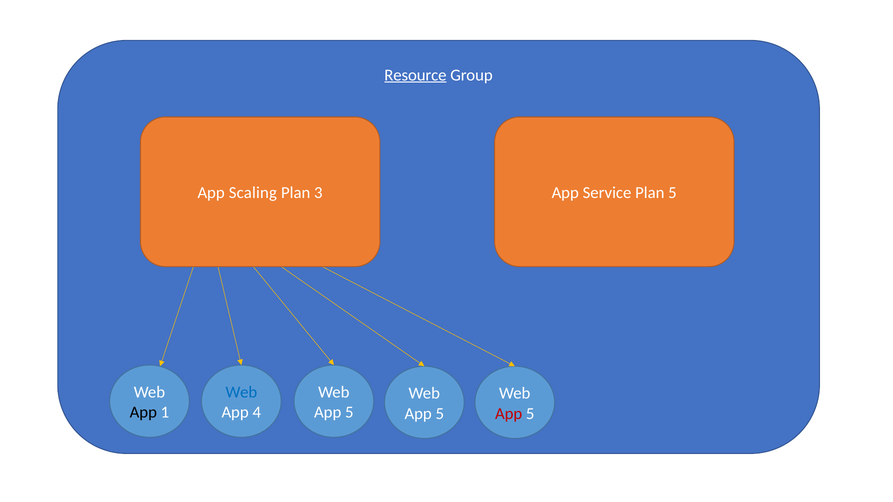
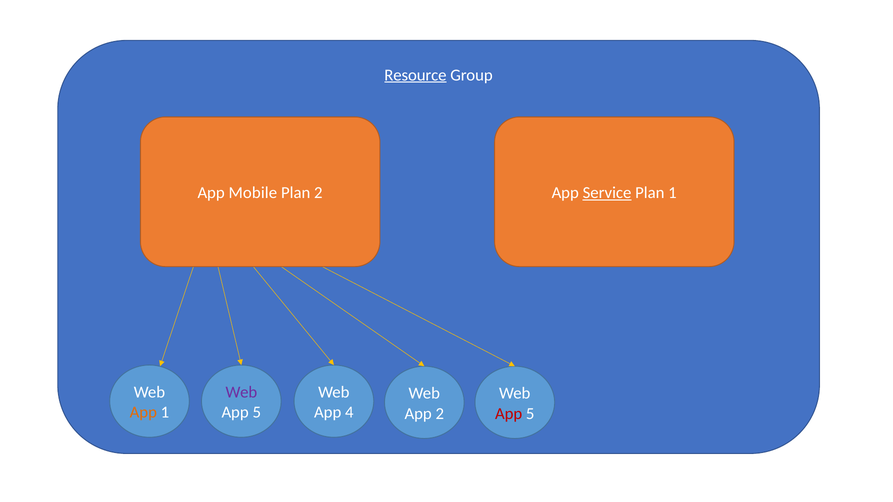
Scaling: Scaling -> Mobile
Plan 3: 3 -> 2
Service underline: none -> present
Plan 5: 5 -> 1
Web at (241, 393) colour: blue -> purple
App at (143, 413) colour: black -> orange
4 at (257, 413): 4 -> 5
5 at (349, 413): 5 -> 4
5 at (440, 414): 5 -> 2
